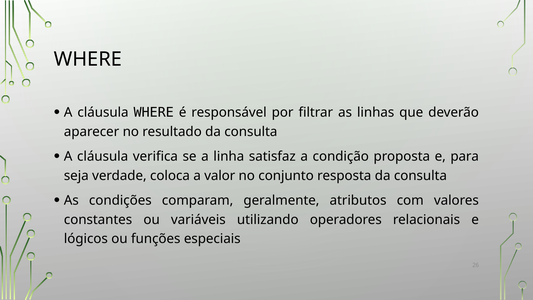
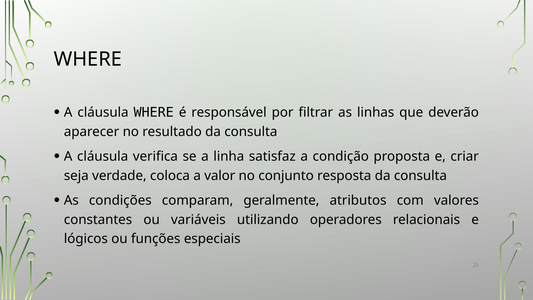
para: para -> criar
